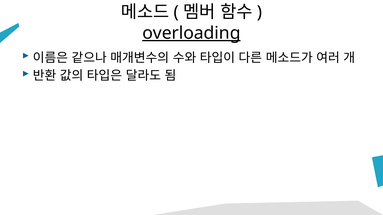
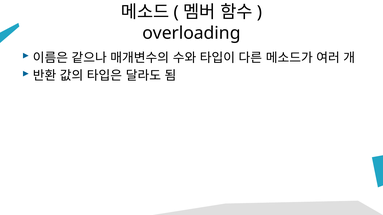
overloading underline: present -> none
